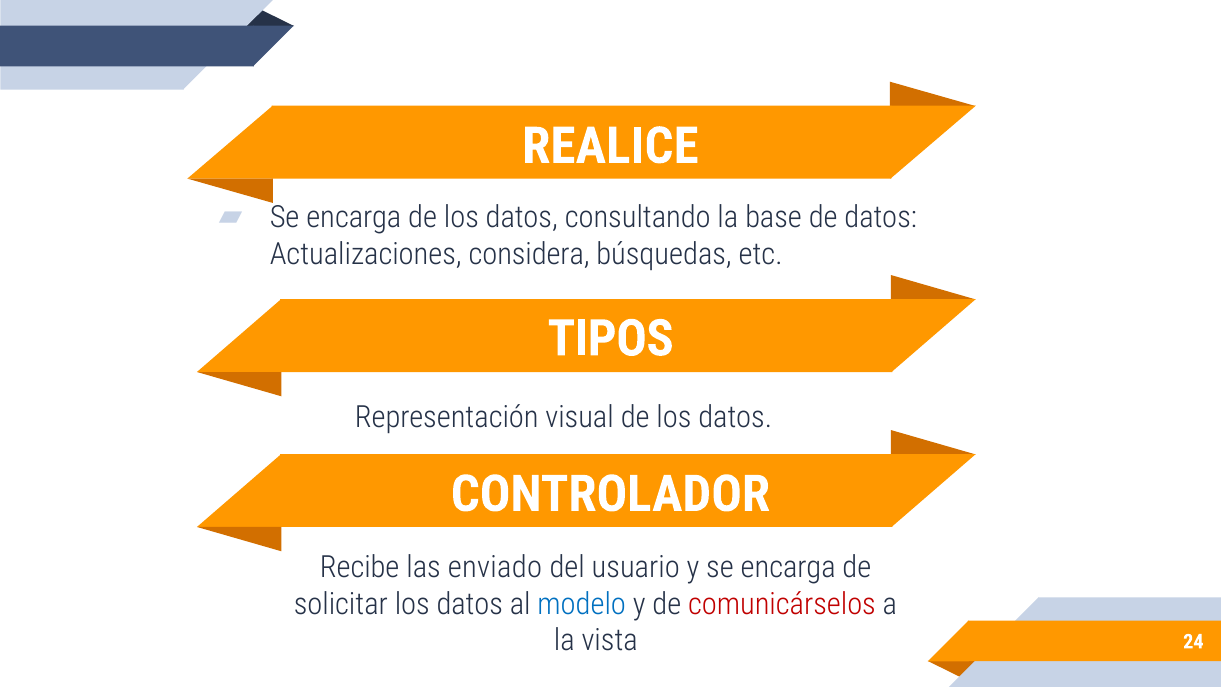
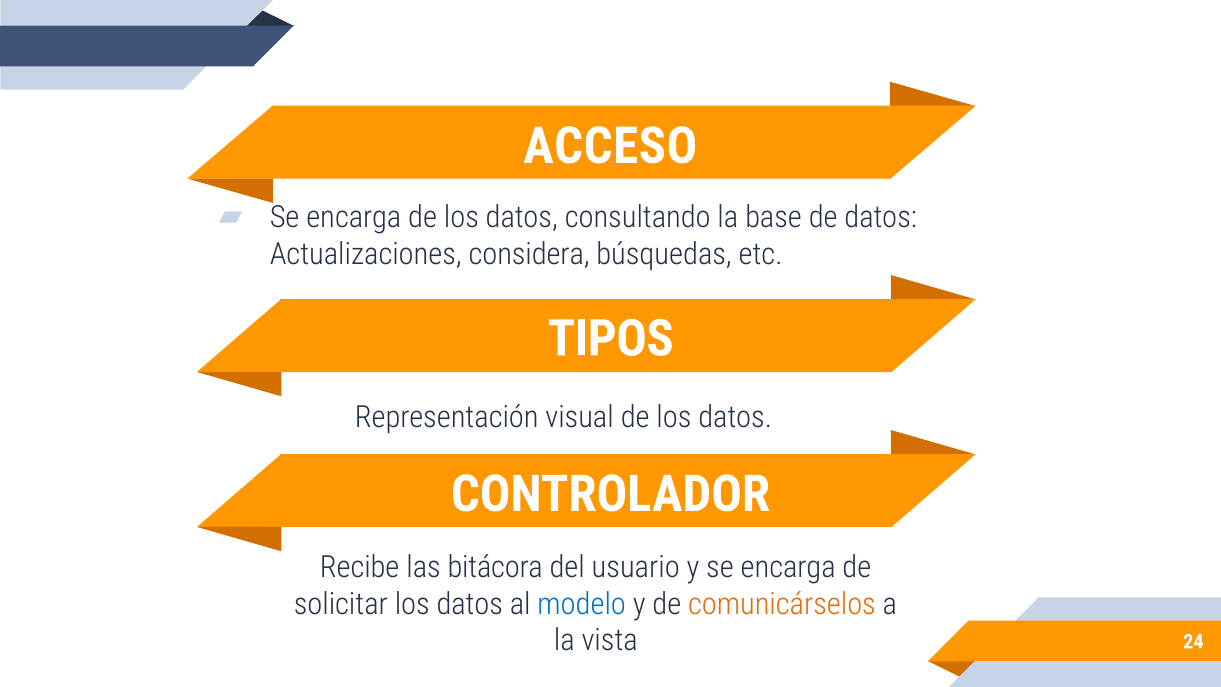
REALICE: REALICE -> ACCESO
enviado: enviado -> bitácora
comunicárselos colour: red -> orange
